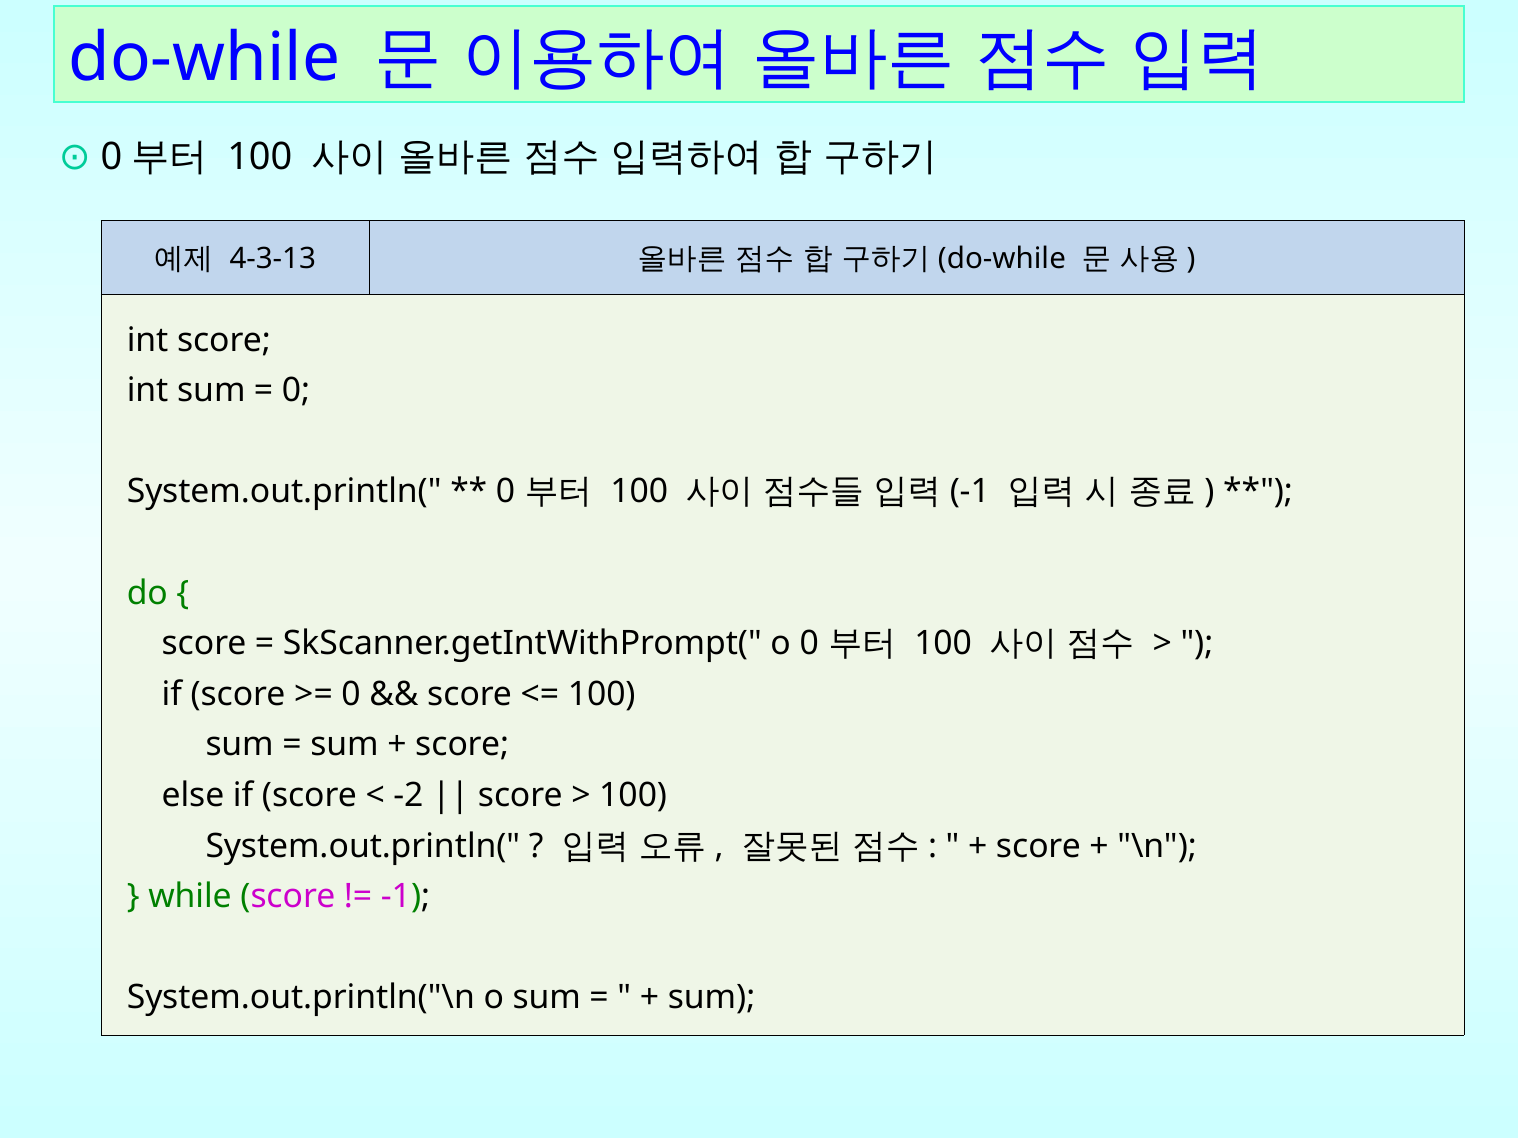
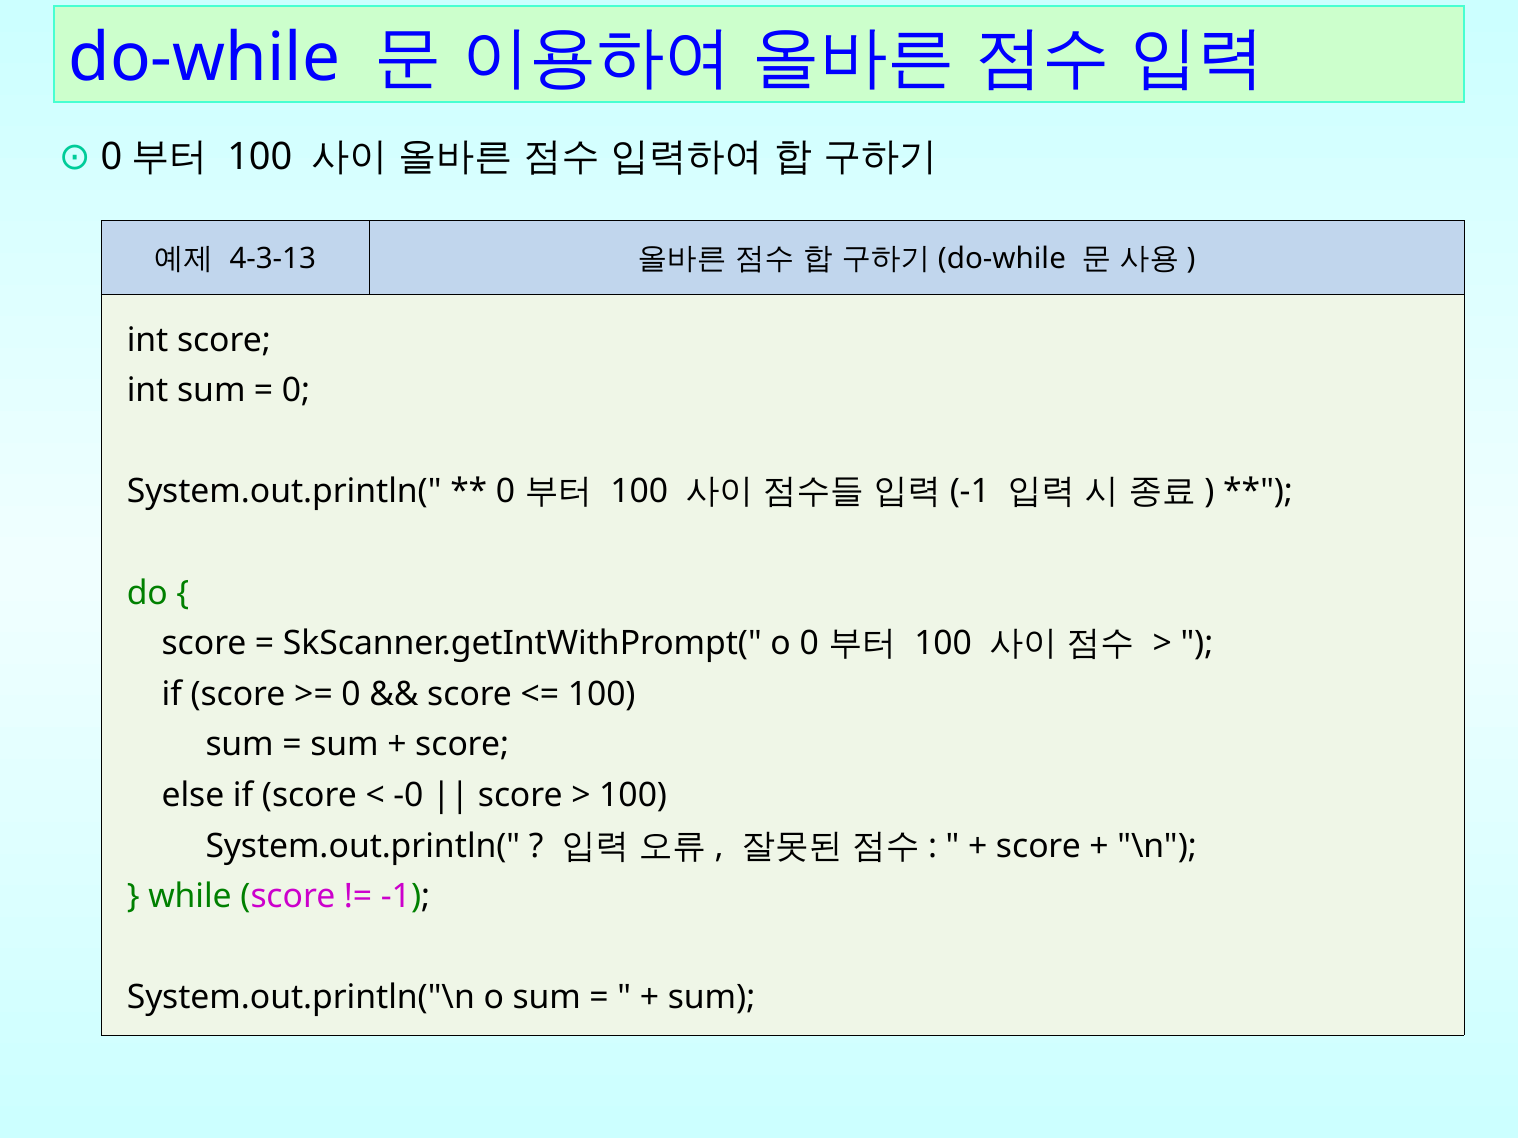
-2: -2 -> -0
